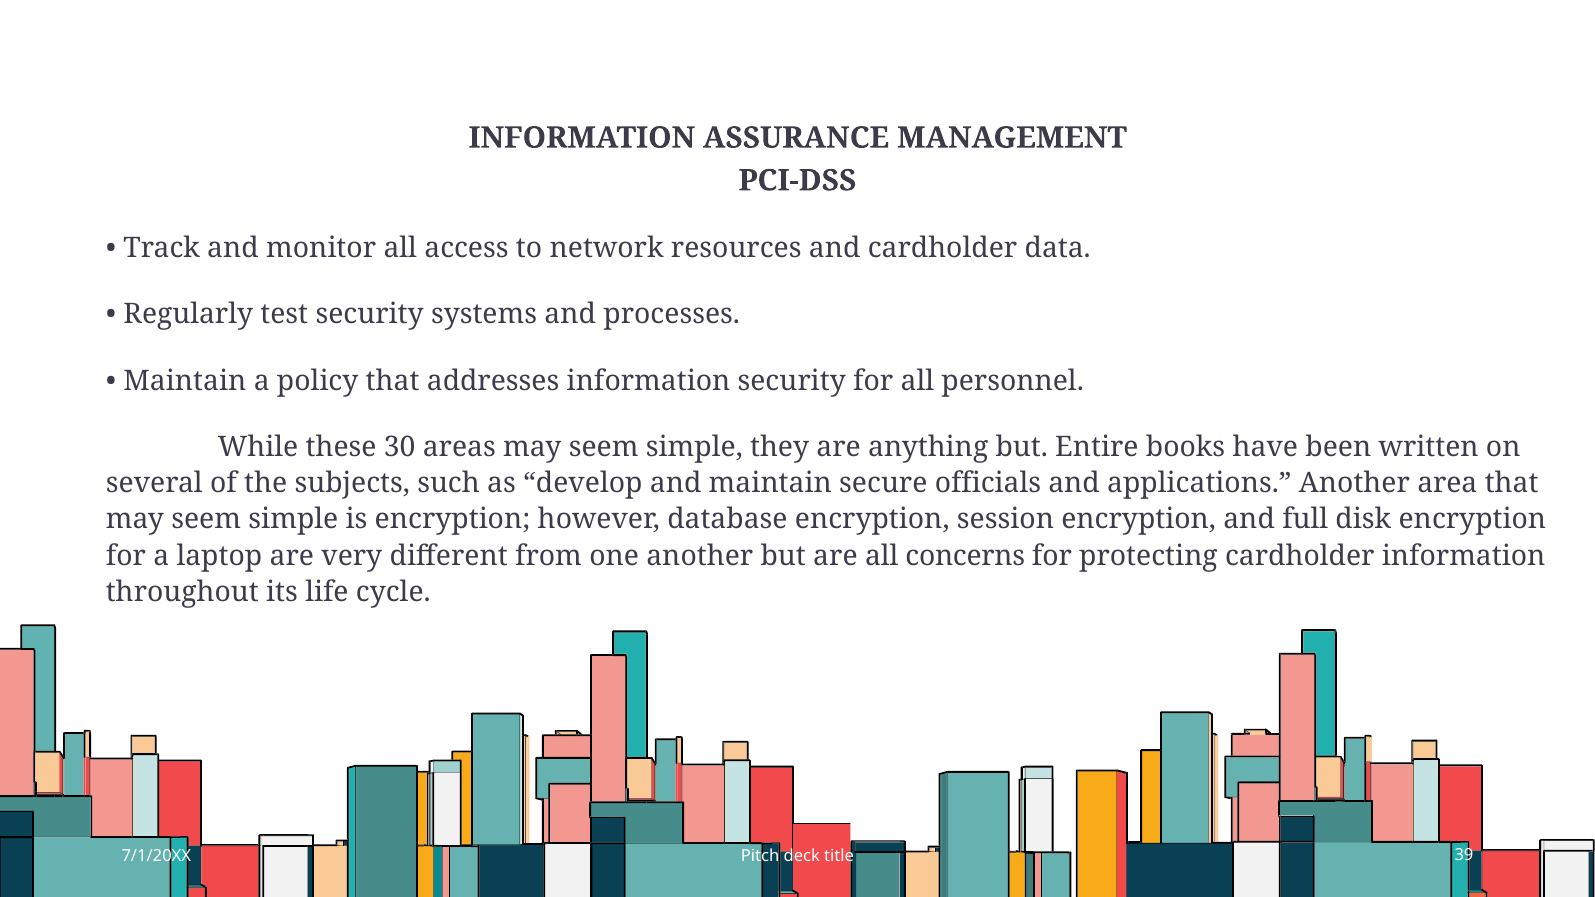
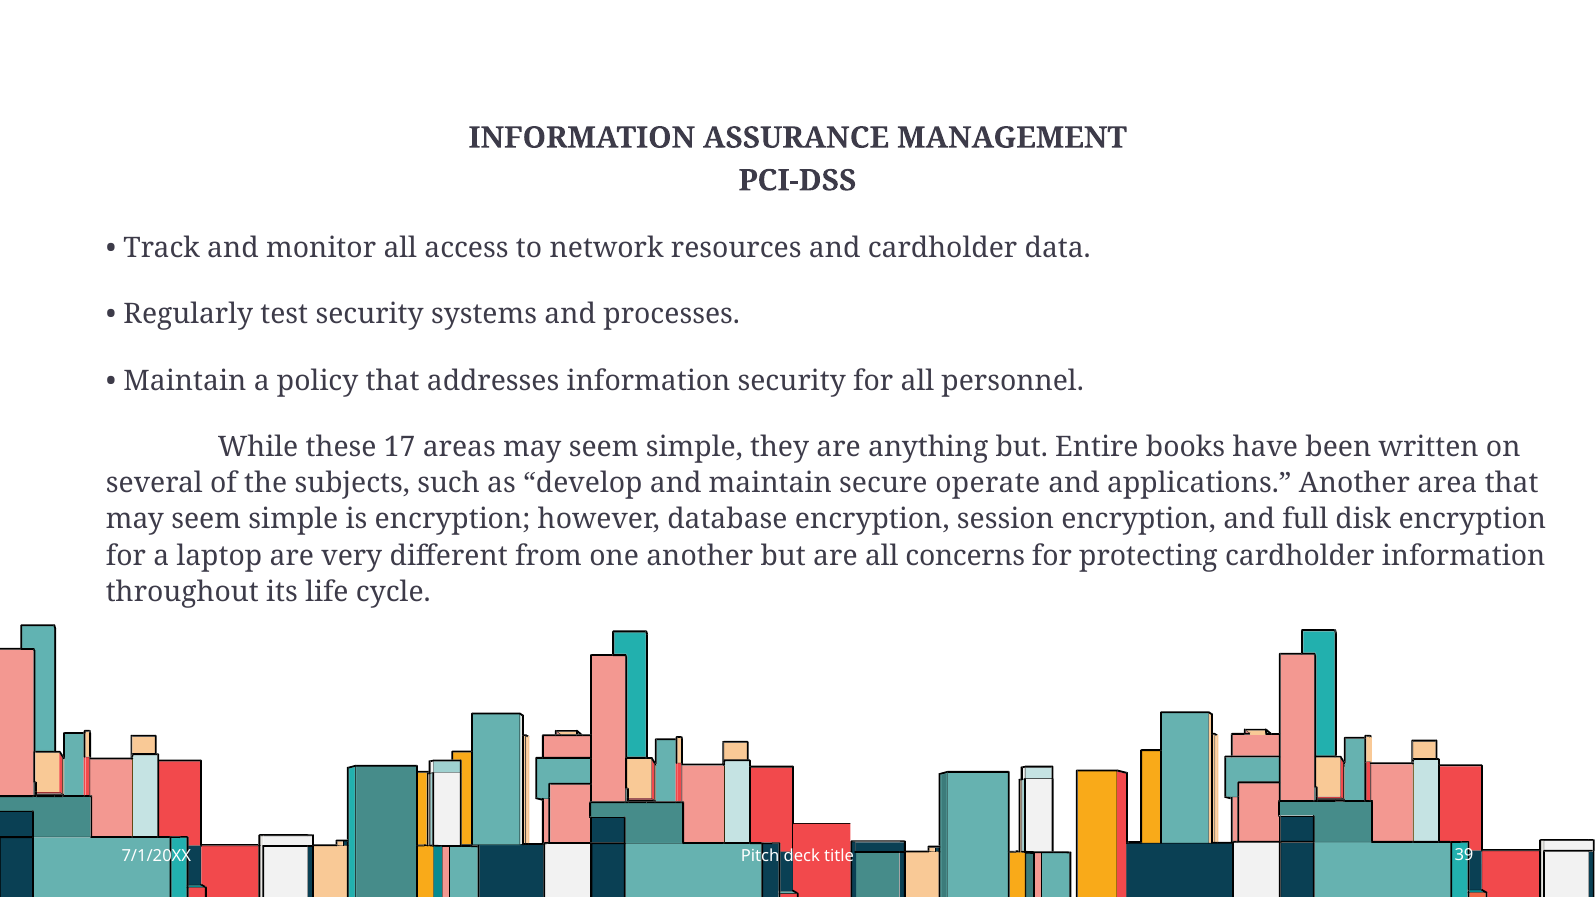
30: 30 -> 17
officials: officials -> operate
